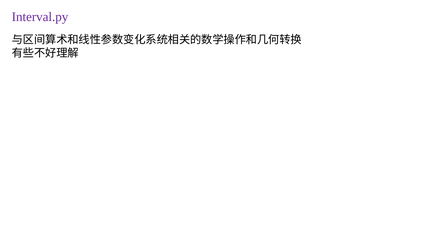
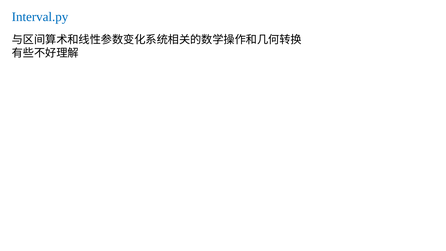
Interval.py colour: purple -> blue
